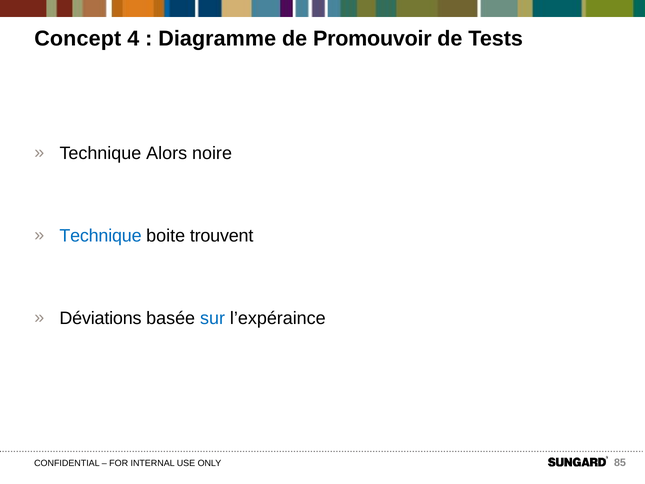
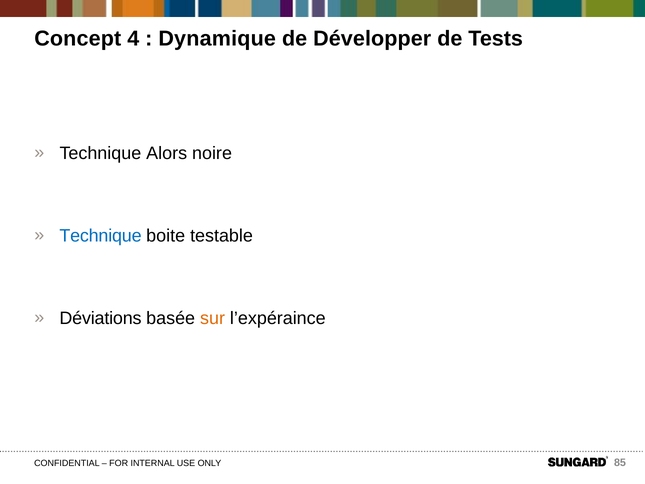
Diagramme: Diagramme -> Dynamique
Promouvoir: Promouvoir -> Développer
trouvent: trouvent -> testable
sur colour: blue -> orange
